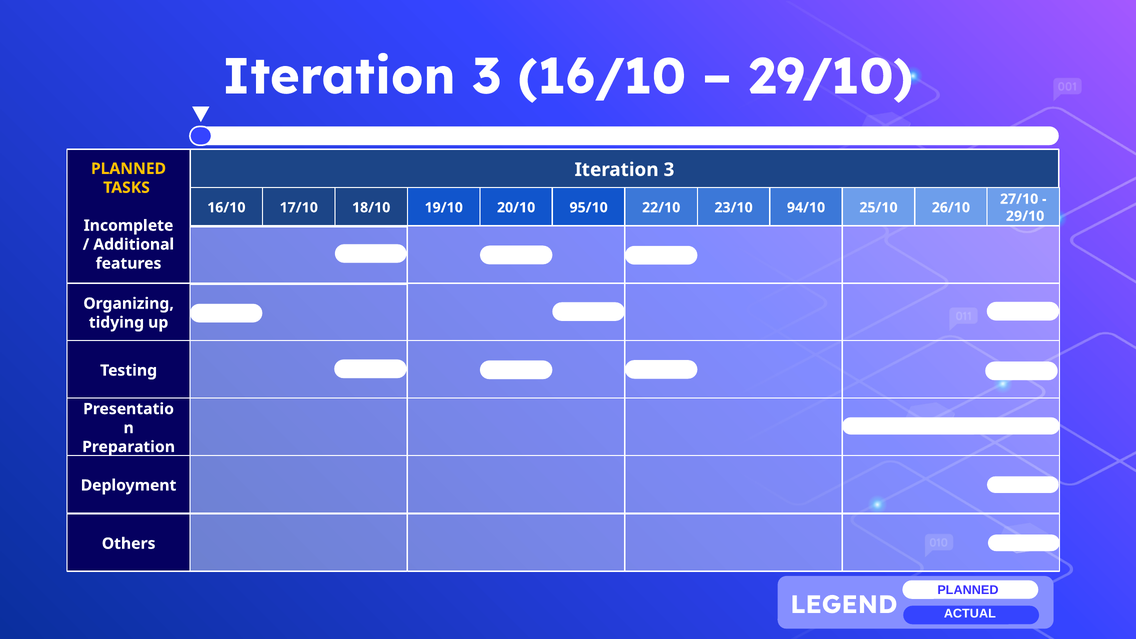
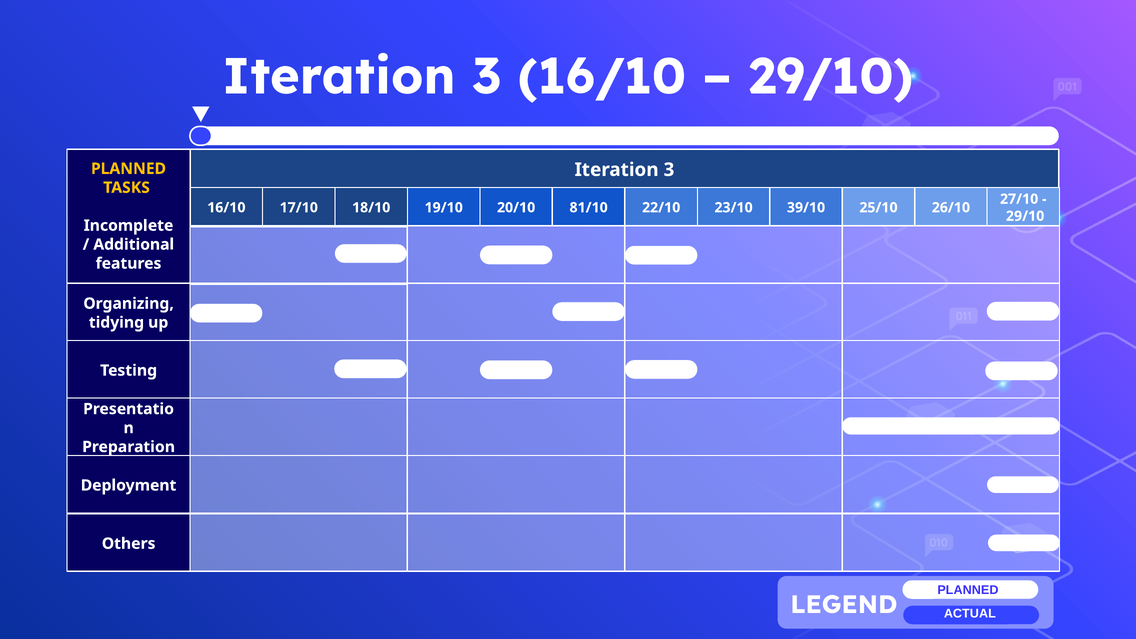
95/10: 95/10 -> 81/10
94/10: 94/10 -> 39/10
